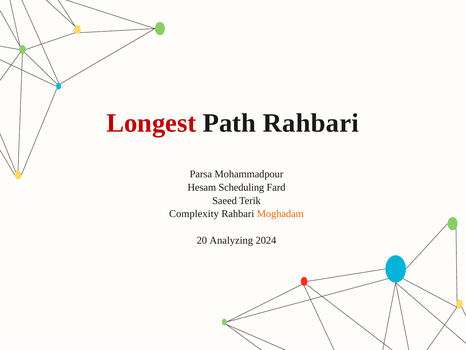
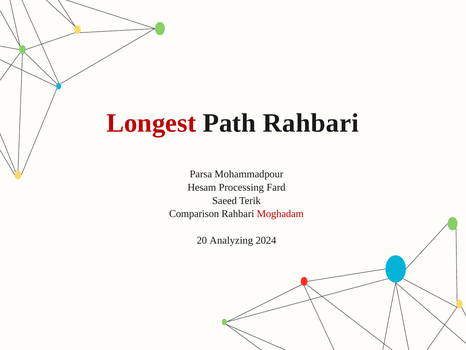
Scheduling: Scheduling -> Processing
Complexity: Complexity -> Comparison
Moghadam colour: orange -> red
